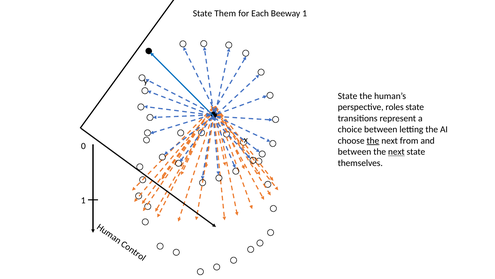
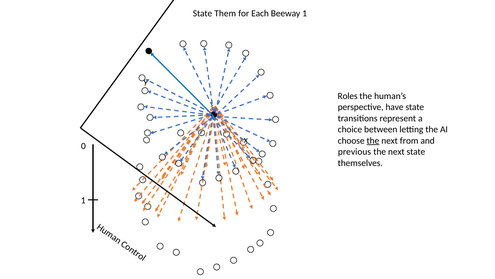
State at (348, 96): State -> Roles
roles: roles -> have
between at (355, 152): between -> previous
next at (396, 152) underline: present -> none
